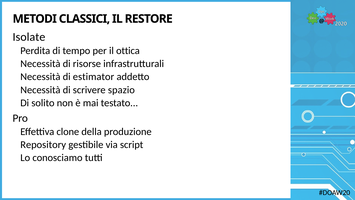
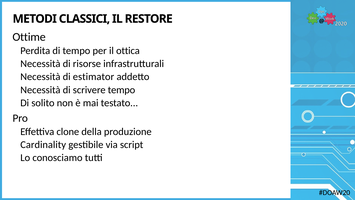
Isolate: Isolate -> Ottime
scrivere spazio: spazio -> tempo
Repository: Repository -> Cardinality
